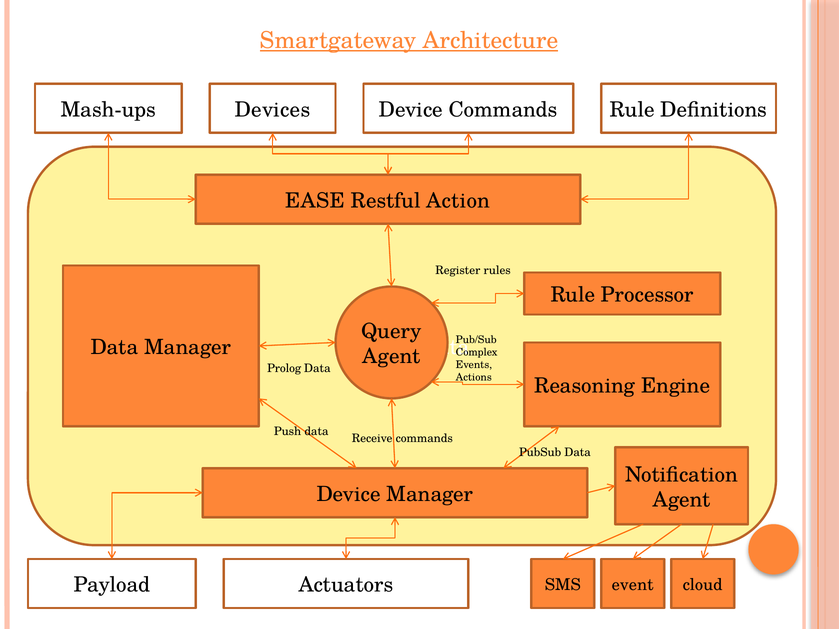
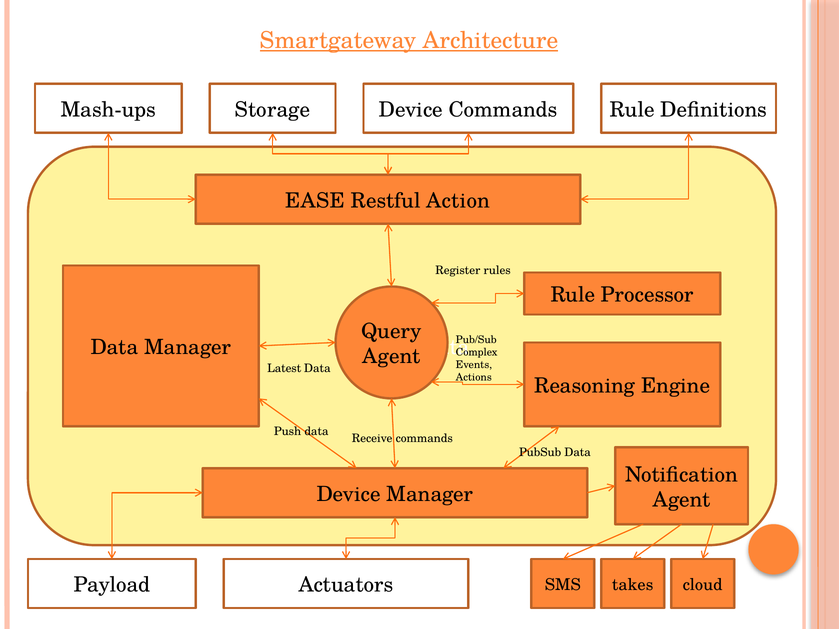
Devices: Devices -> Storage
Prolog: Prolog -> Latest
event: event -> takes
